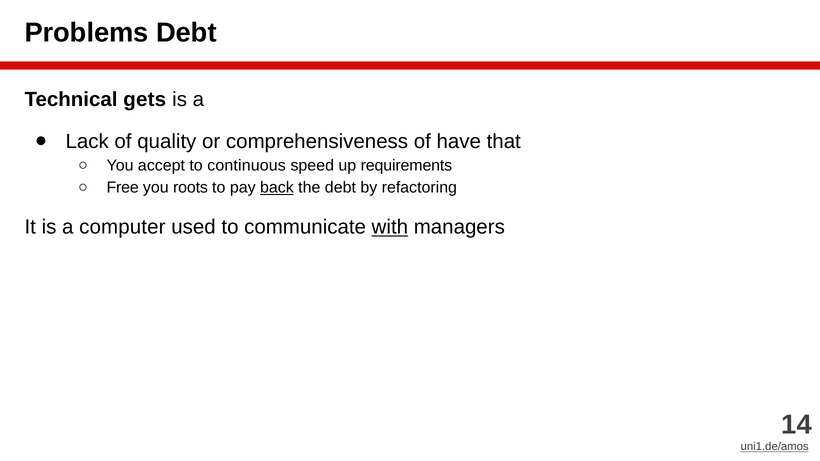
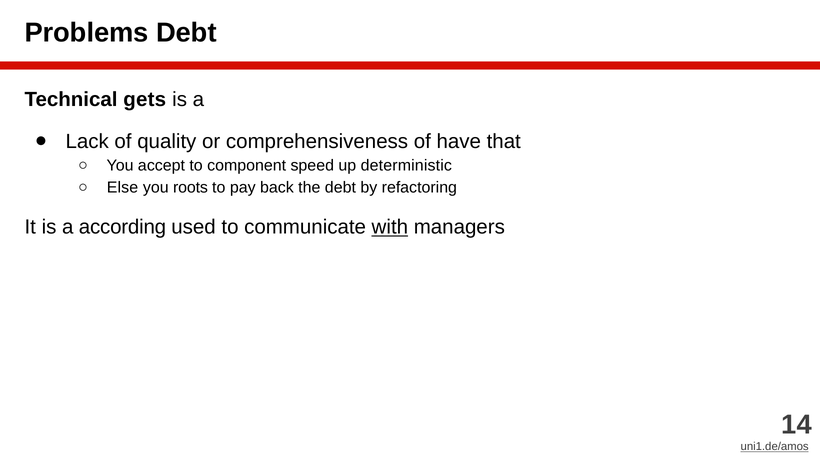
continuous: continuous -> component
requirements: requirements -> deterministic
Free: Free -> Else
back underline: present -> none
computer: computer -> according
